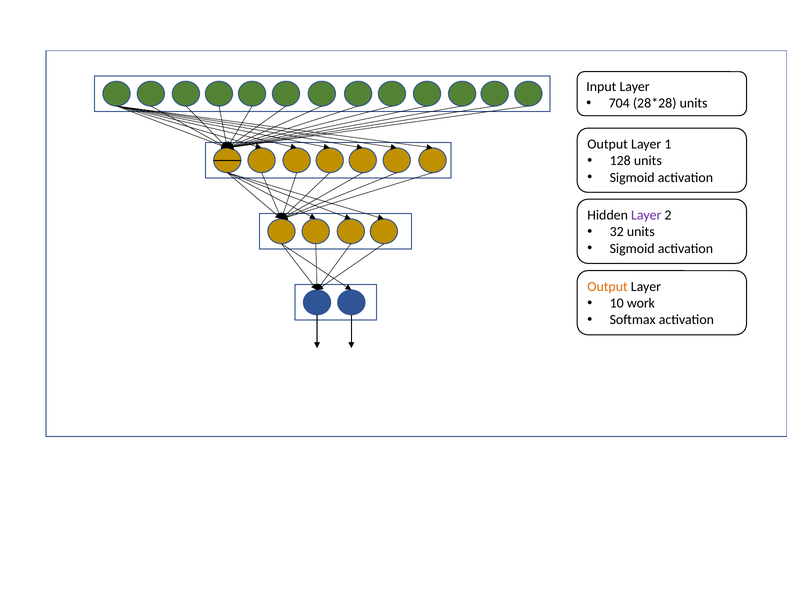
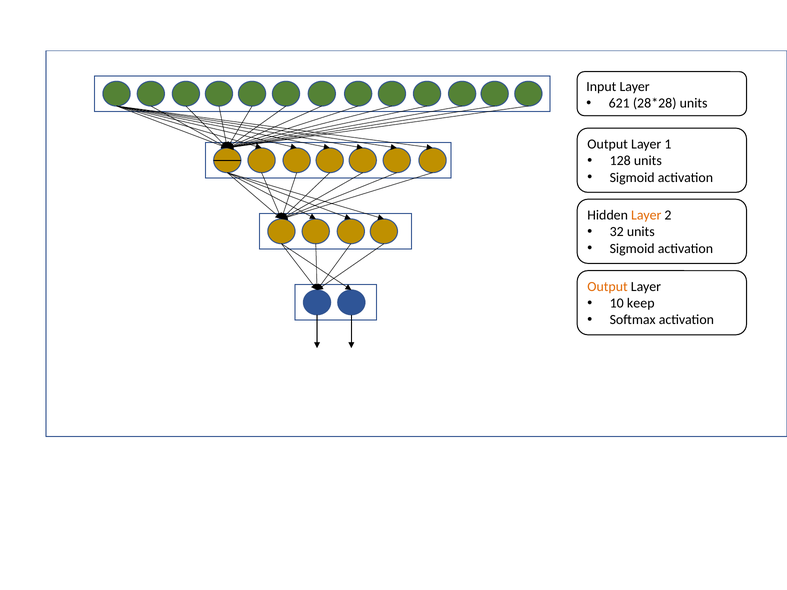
704: 704 -> 621
Layer at (646, 215) colour: purple -> orange
work: work -> keep
